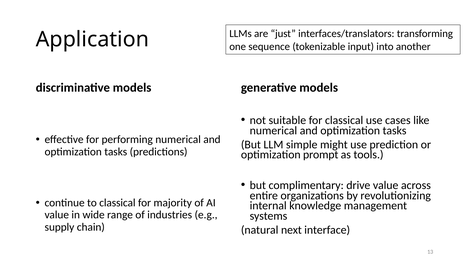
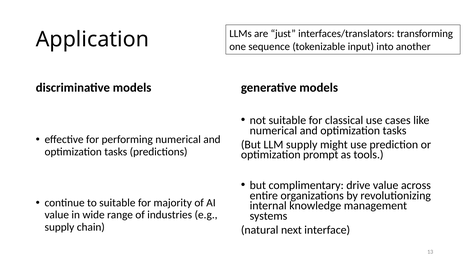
LLM simple: simple -> supply
to classical: classical -> suitable
